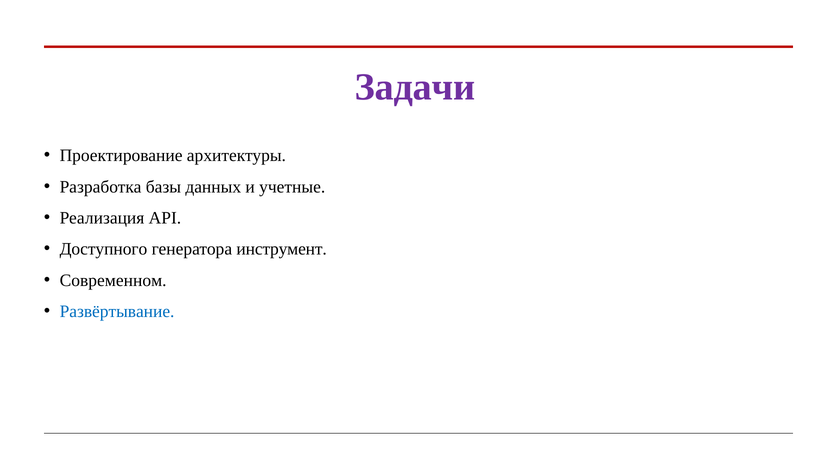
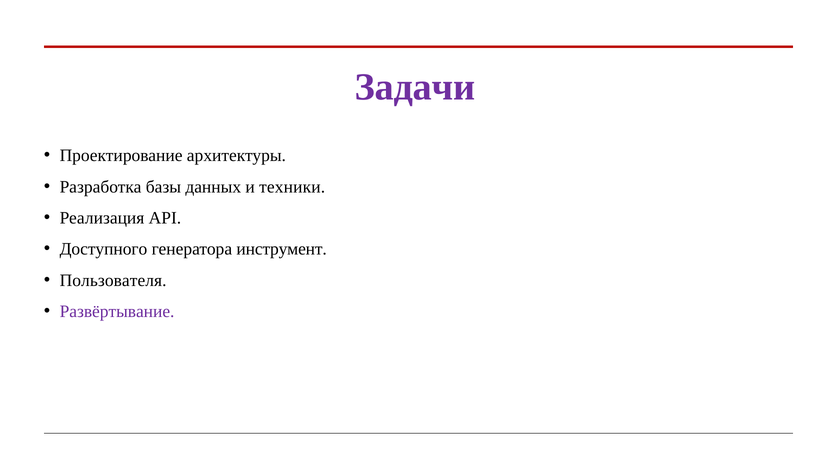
учетные: учетные -> техники
Современном: Современном -> Пользователя
Развёртывание colour: blue -> purple
